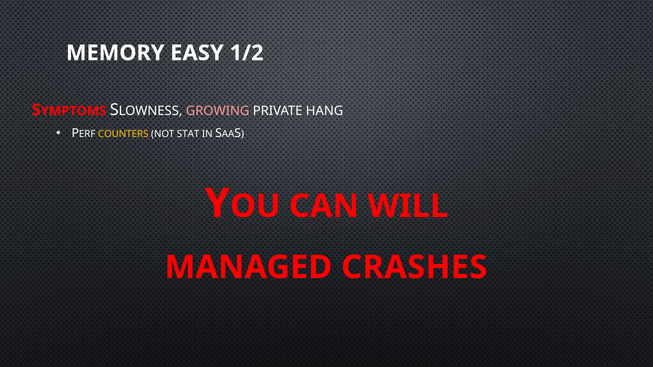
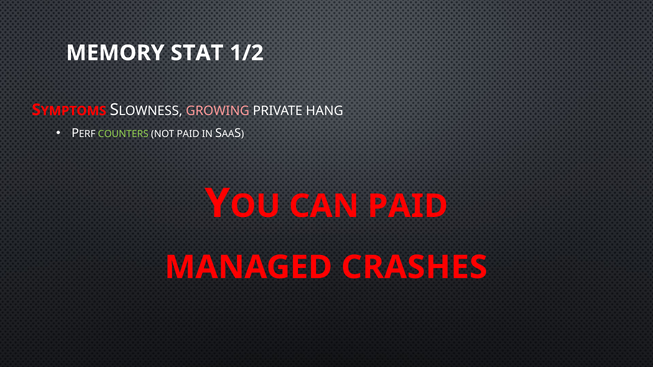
EASY: EASY -> STAT
COUNTERS colour: yellow -> light green
NOT STAT: STAT -> PAID
CAN WILL: WILL -> PAID
